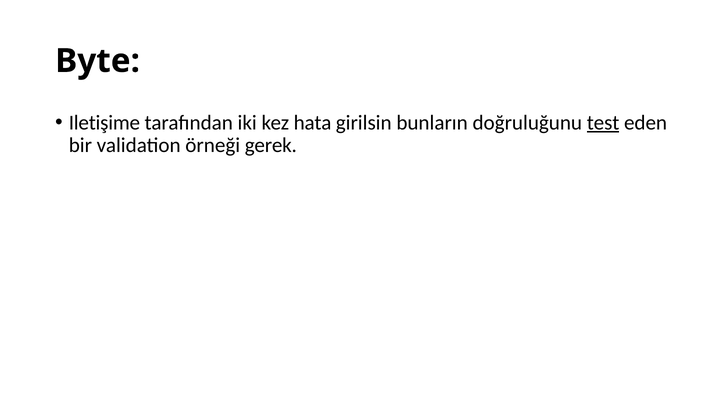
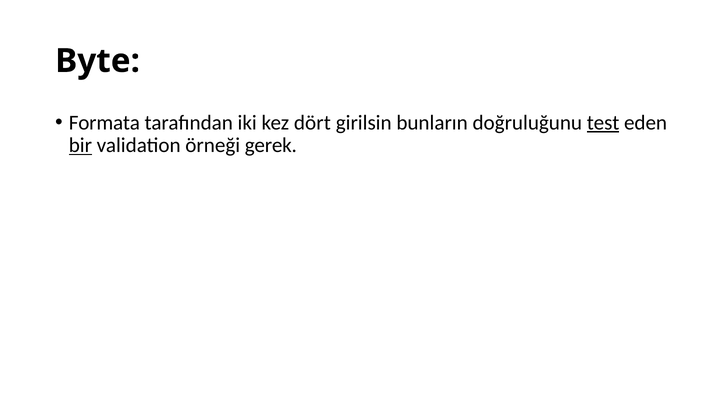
Iletişime: Iletişime -> Formata
hata: hata -> dört
bir underline: none -> present
